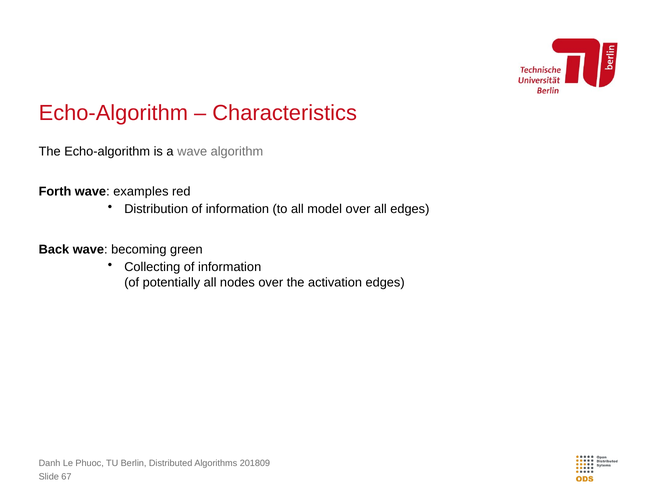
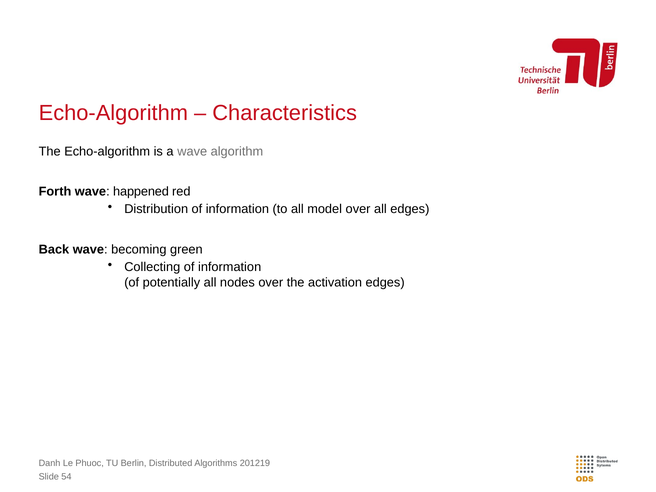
examples: examples -> happened
201809: 201809 -> 201219
67: 67 -> 54
